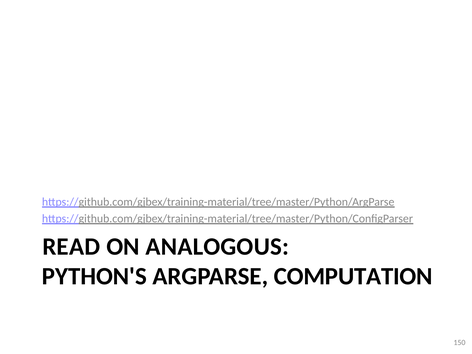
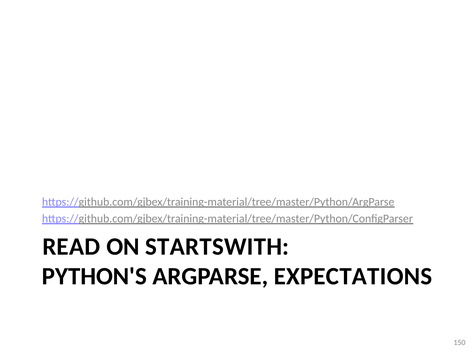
ANALOGOUS: ANALOGOUS -> STARTSWITH
COMPUTATION: COMPUTATION -> EXPECTATIONS
